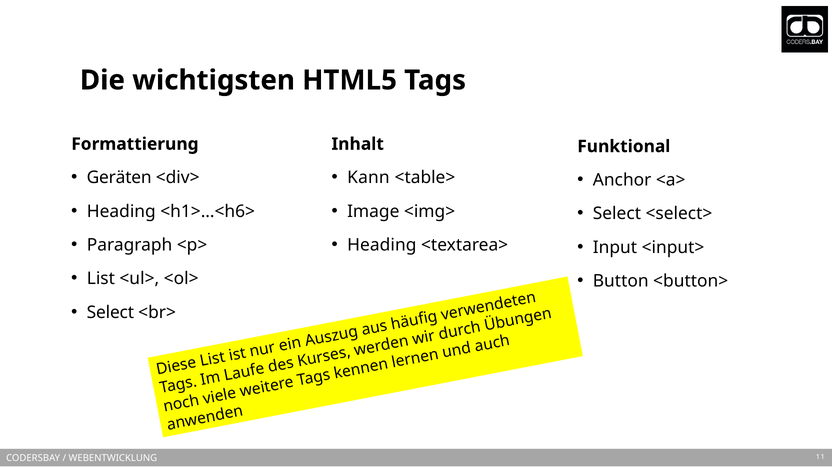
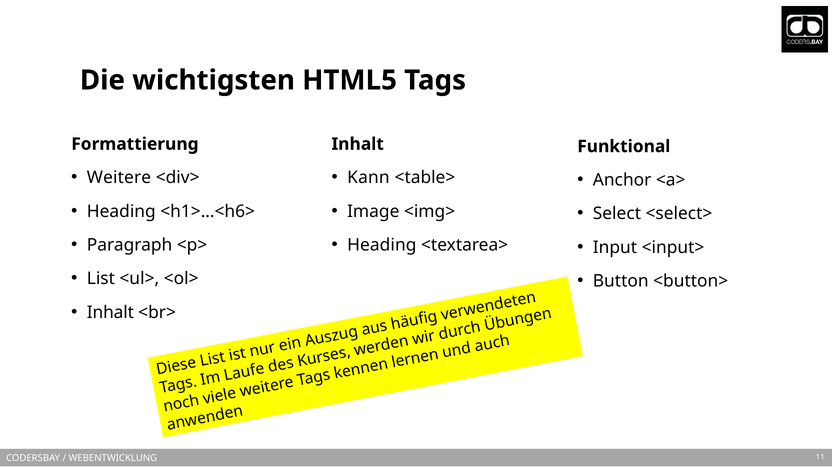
Geräten at (119, 178): Geräten -> Weitere
Select at (110, 312): Select -> Inhalt
